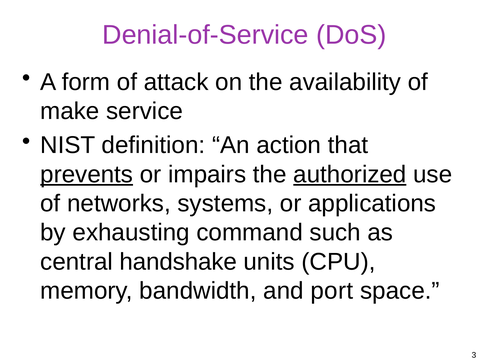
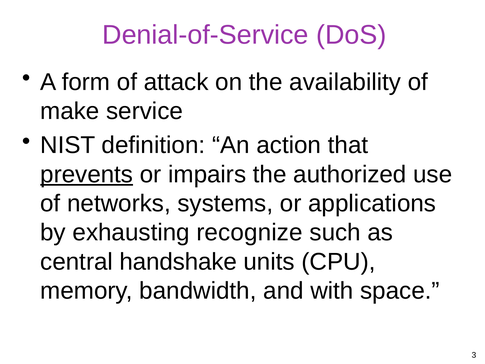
authorized underline: present -> none
command: command -> recognize
port: port -> with
